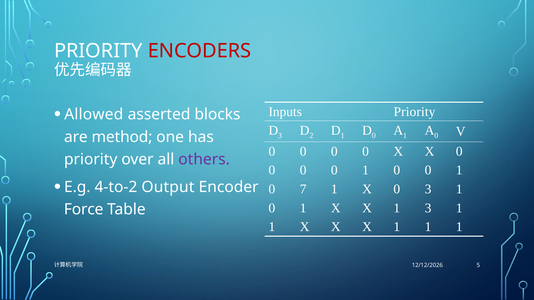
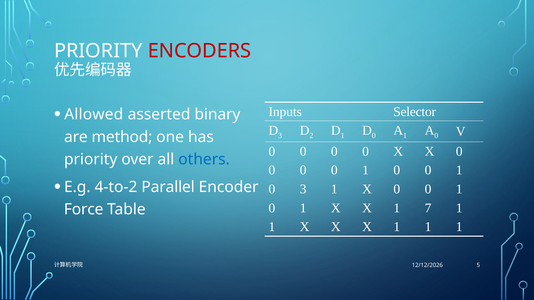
blocks: blocks -> binary
Inputs Priority: Priority -> Selector
others colour: purple -> blue
Output: Output -> Parallel
0 7: 7 -> 3
1 X 0 3: 3 -> 0
1 3: 3 -> 7
